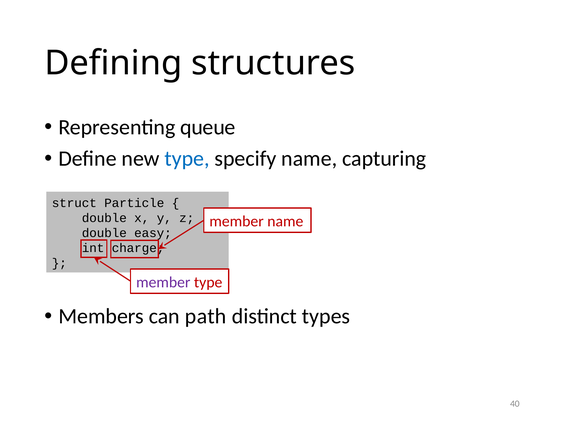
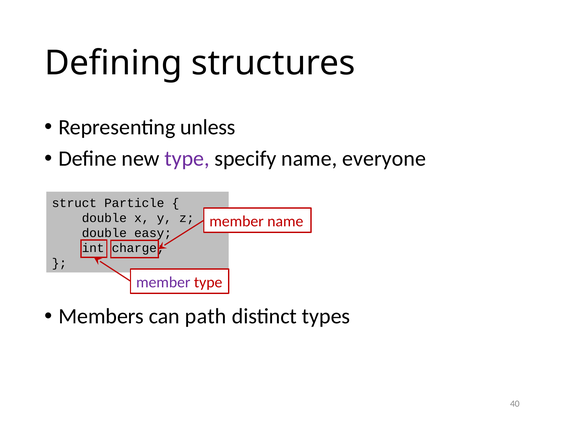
queue: queue -> unless
type at (187, 159) colour: blue -> purple
capturing: capturing -> everyone
